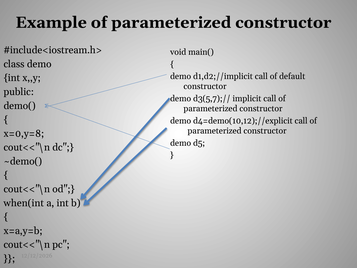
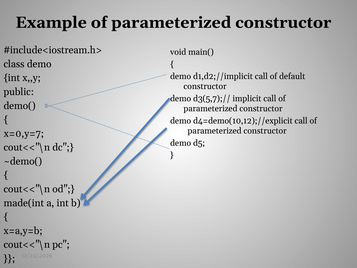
x=0,y=8: x=0,y=8 -> x=0,y=7
when(int: when(int -> made(int
